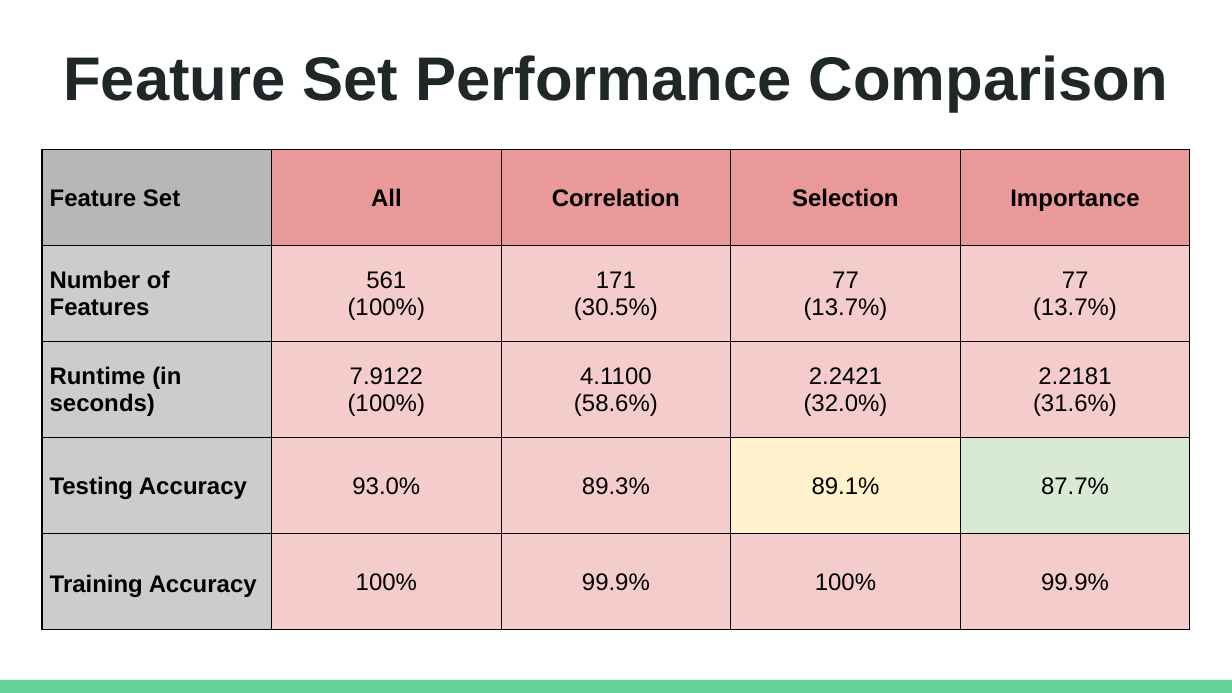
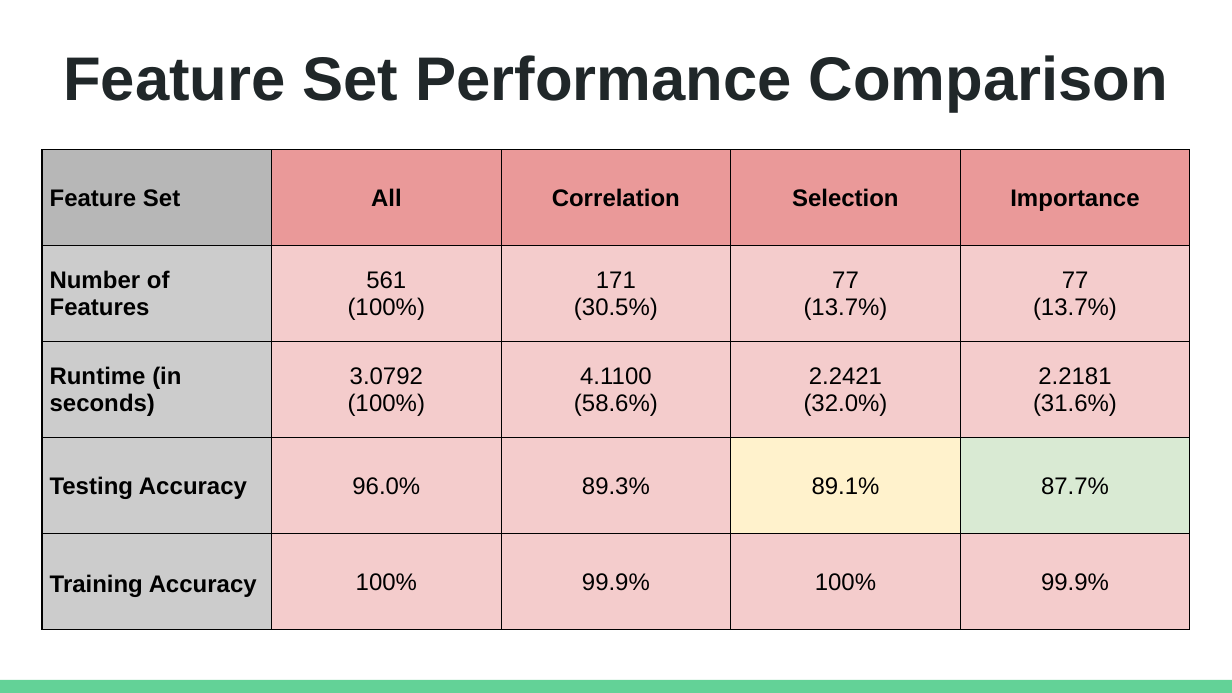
7.9122: 7.9122 -> 3.0792
93.0%: 93.0% -> 96.0%
